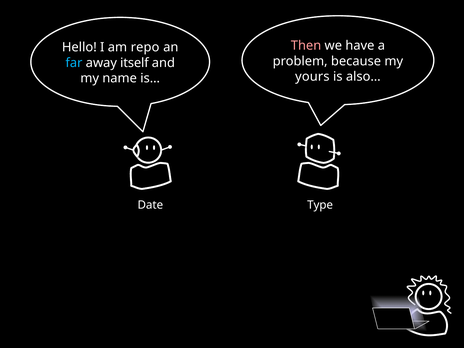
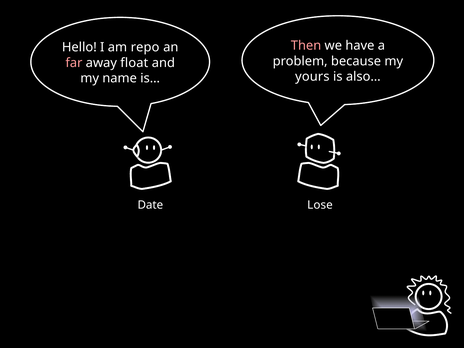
far colour: light blue -> pink
itself: itself -> float
Type: Type -> Lose
